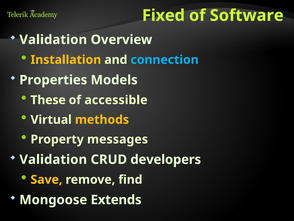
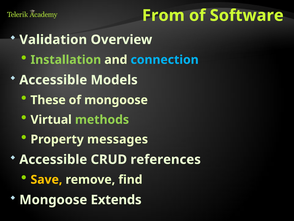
Fixed: Fixed -> From
Installation colour: yellow -> light green
Properties at (53, 80): Properties -> Accessible
of accessible: accessible -> mongoose
methods colour: yellow -> light green
Validation at (53, 159): Validation -> Accessible
developers: developers -> references
